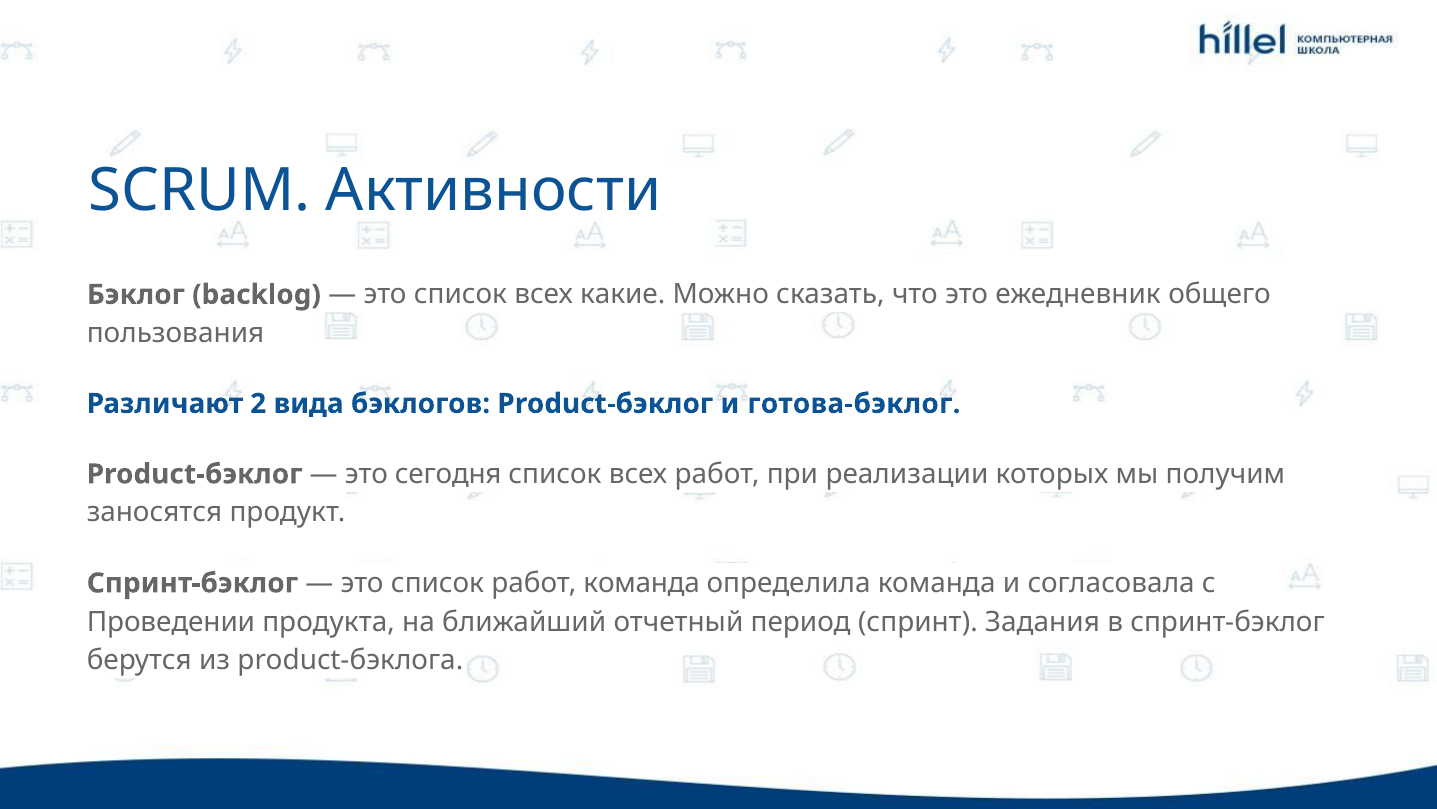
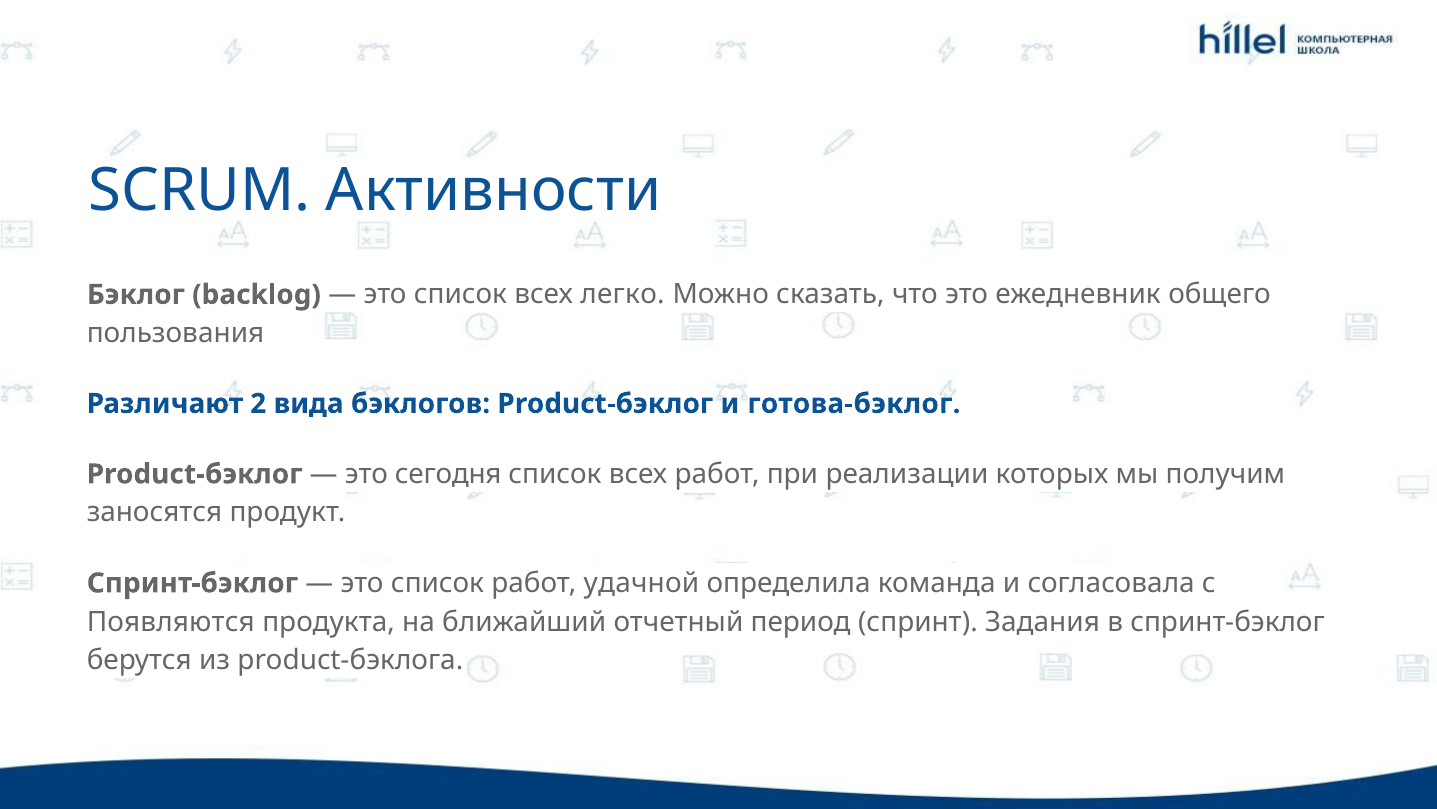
какие: какие -> легко
работ команда: команда -> удачной
Проведении: Проведении -> Появляются
